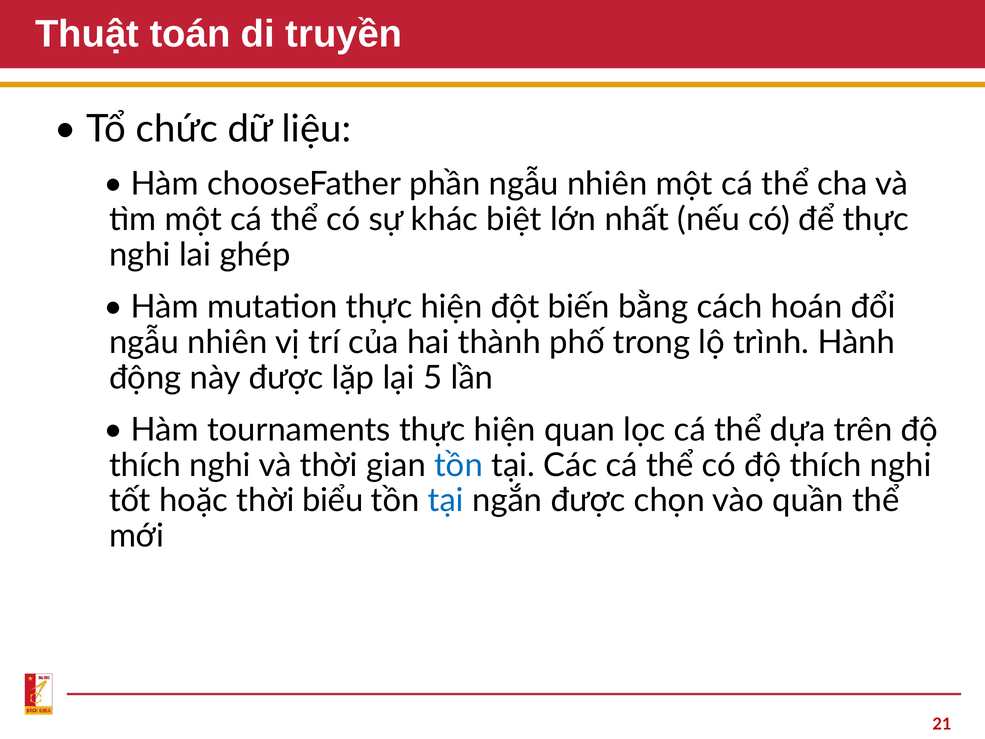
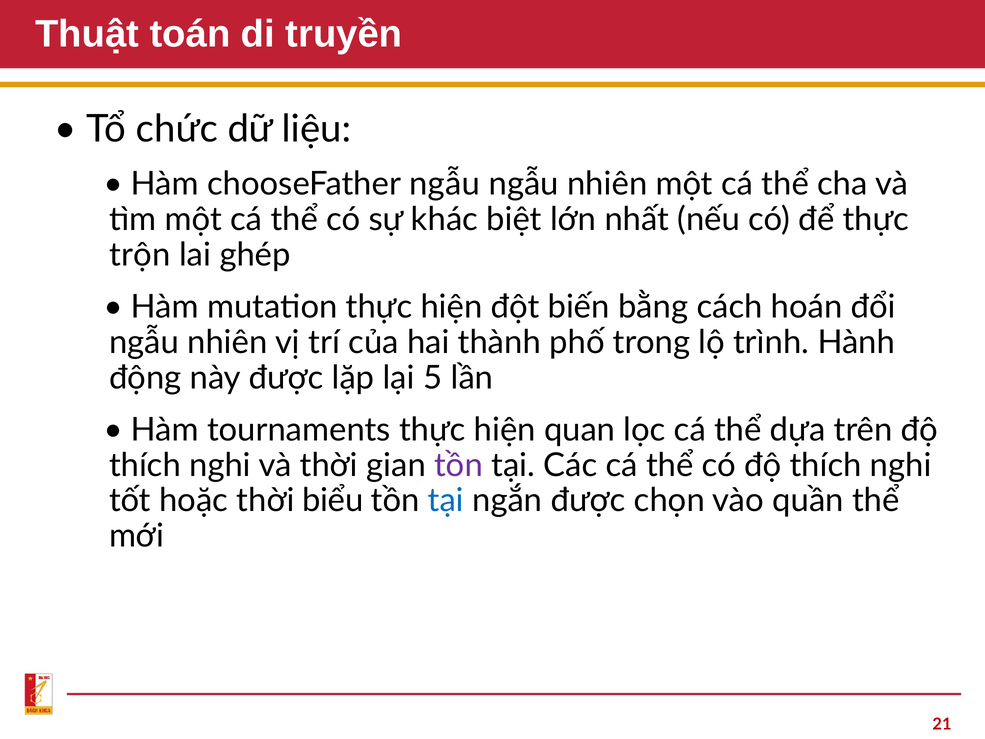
chooseFather phần: phần -> ngẫu
nghi at (140, 255): nghi -> trộn
tồn at (459, 465) colour: blue -> purple
